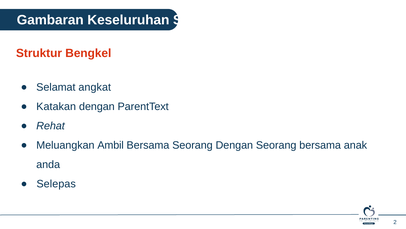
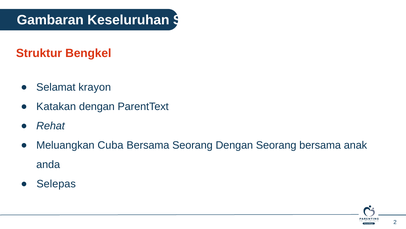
angkat: angkat -> krayon
Ambil: Ambil -> Cuba
